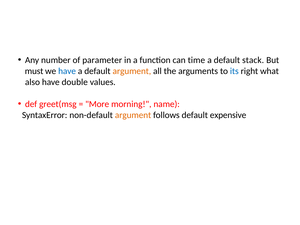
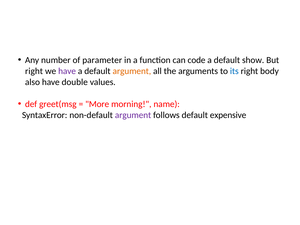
time: time -> code
stack: stack -> show
must at (34, 71): must -> right
have at (67, 71) colour: blue -> purple
what: what -> body
argument at (133, 115) colour: orange -> purple
